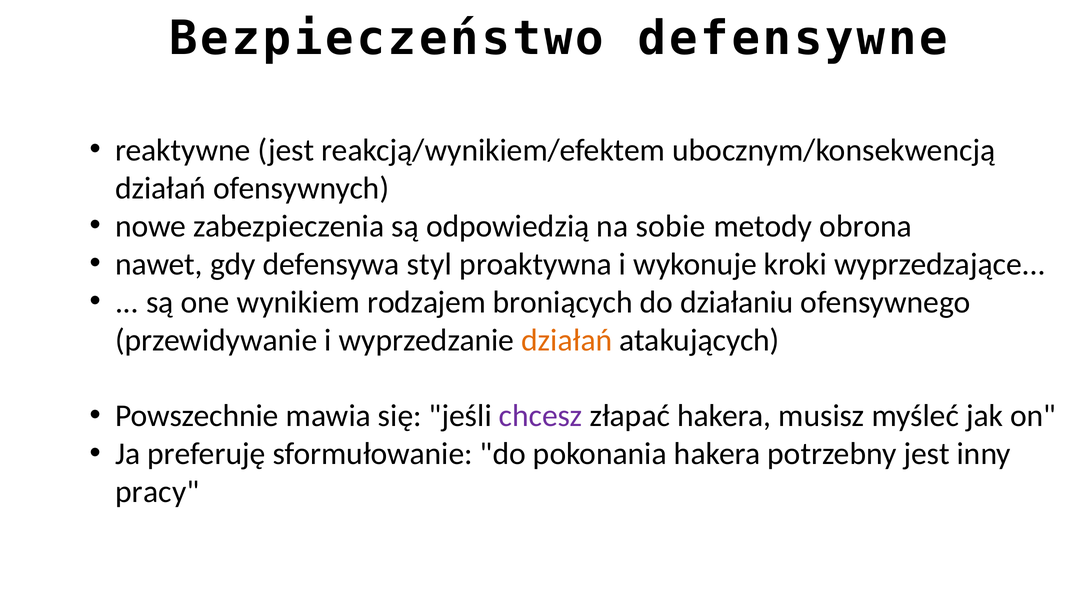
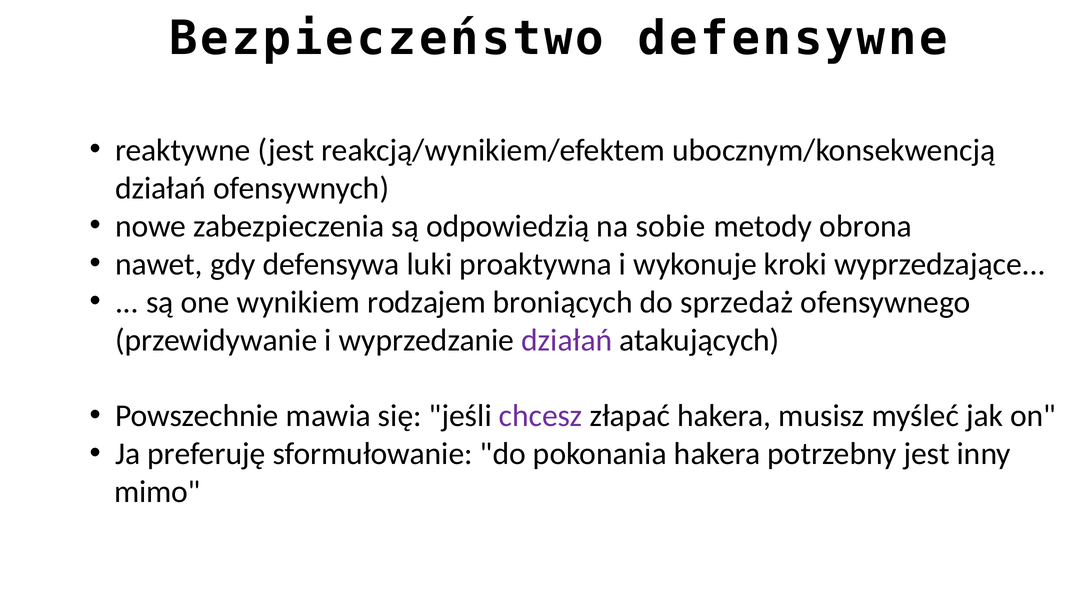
styl: styl -> luki
działaniu: działaniu -> sprzedaż
działań at (567, 340) colour: orange -> purple
pracy: pracy -> mimo
